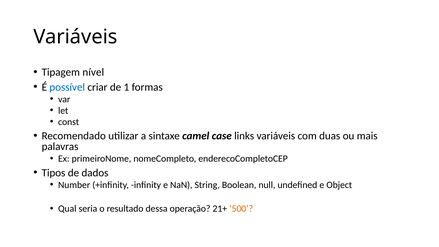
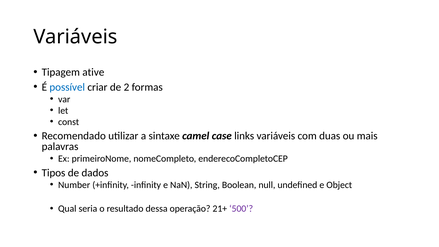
nível: nível -> ative
1: 1 -> 2
500 colour: orange -> purple
